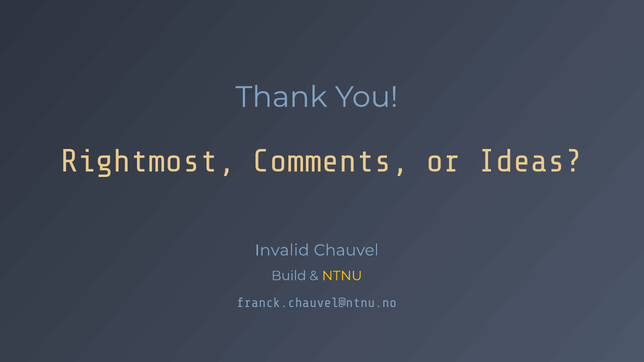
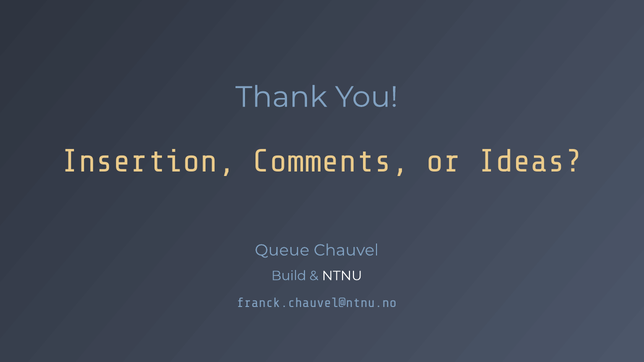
Rightmost: Rightmost -> Insertion
Invalid: Invalid -> Queue
NTNU colour: yellow -> white
